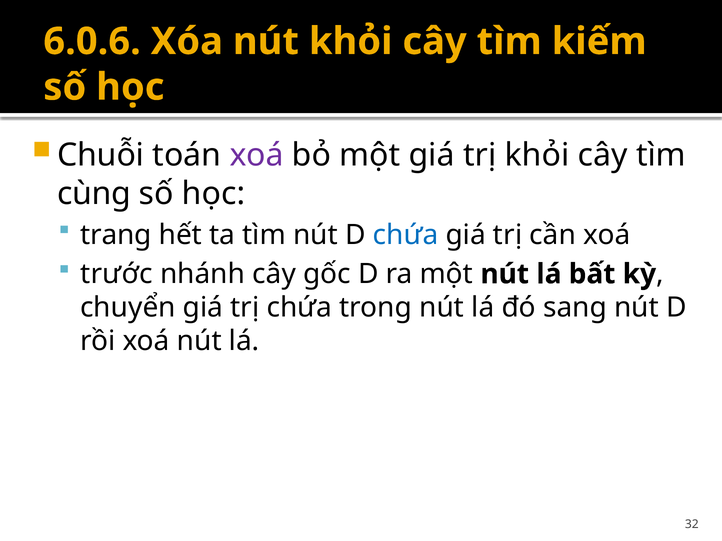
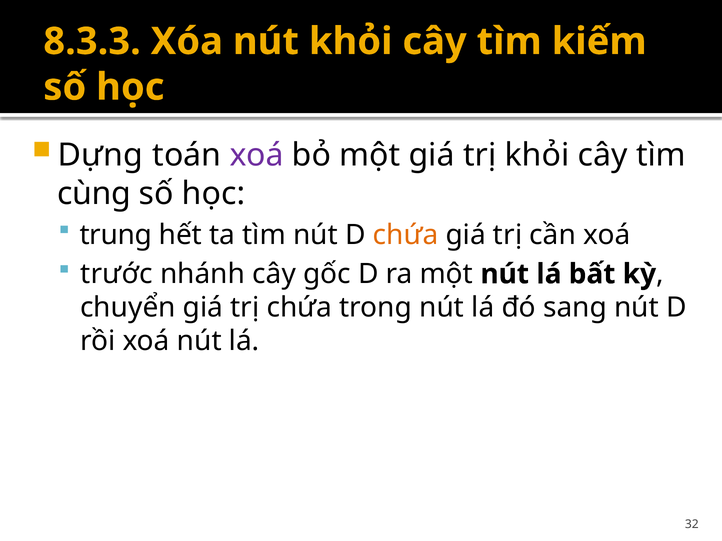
6.0.6: 6.0.6 -> 8.3.3
Chuỗi: Chuỗi -> Dựng
trang: trang -> trung
chứa at (406, 235) colour: blue -> orange
